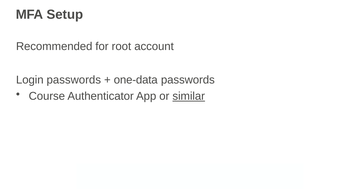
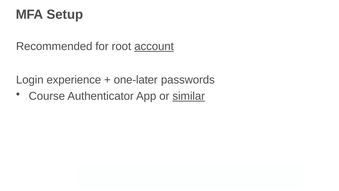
account underline: none -> present
Login passwords: passwords -> experience
one-data: one-data -> one-later
